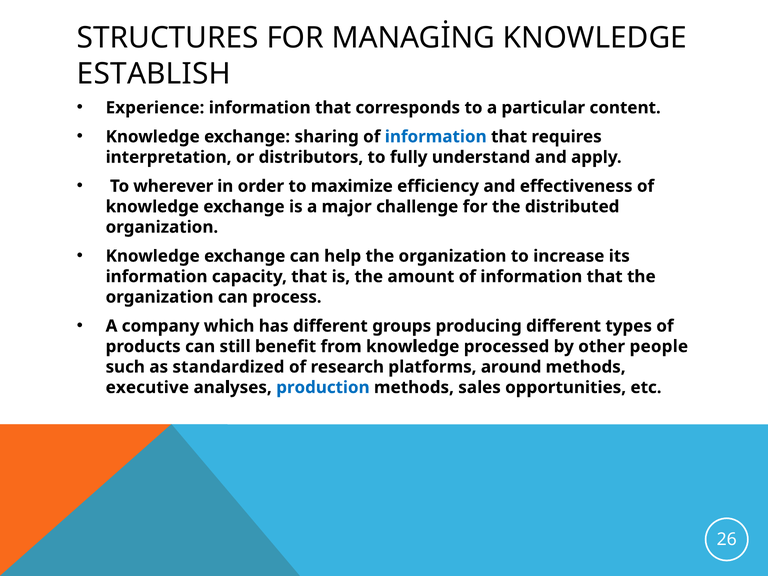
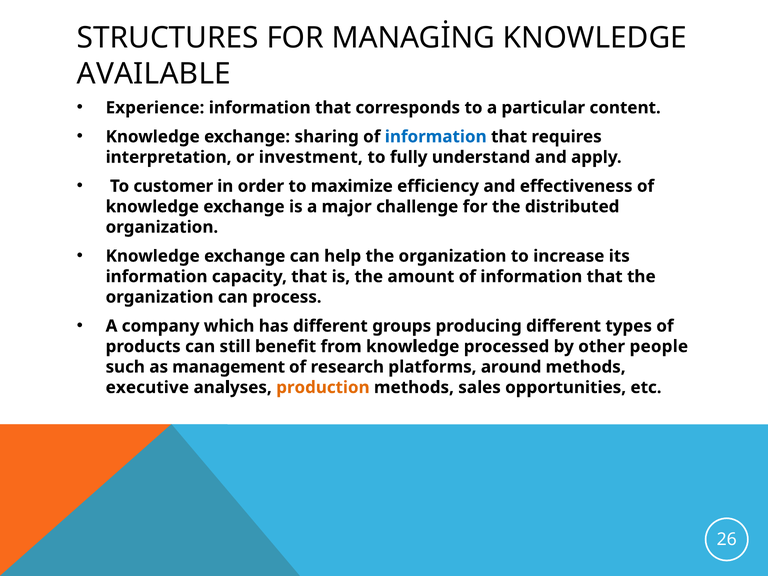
ESTABLISH: ESTABLISH -> AVAILABLE
distributors: distributors -> investment
wherever: wherever -> customer
standardized: standardized -> management
production colour: blue -> orange
